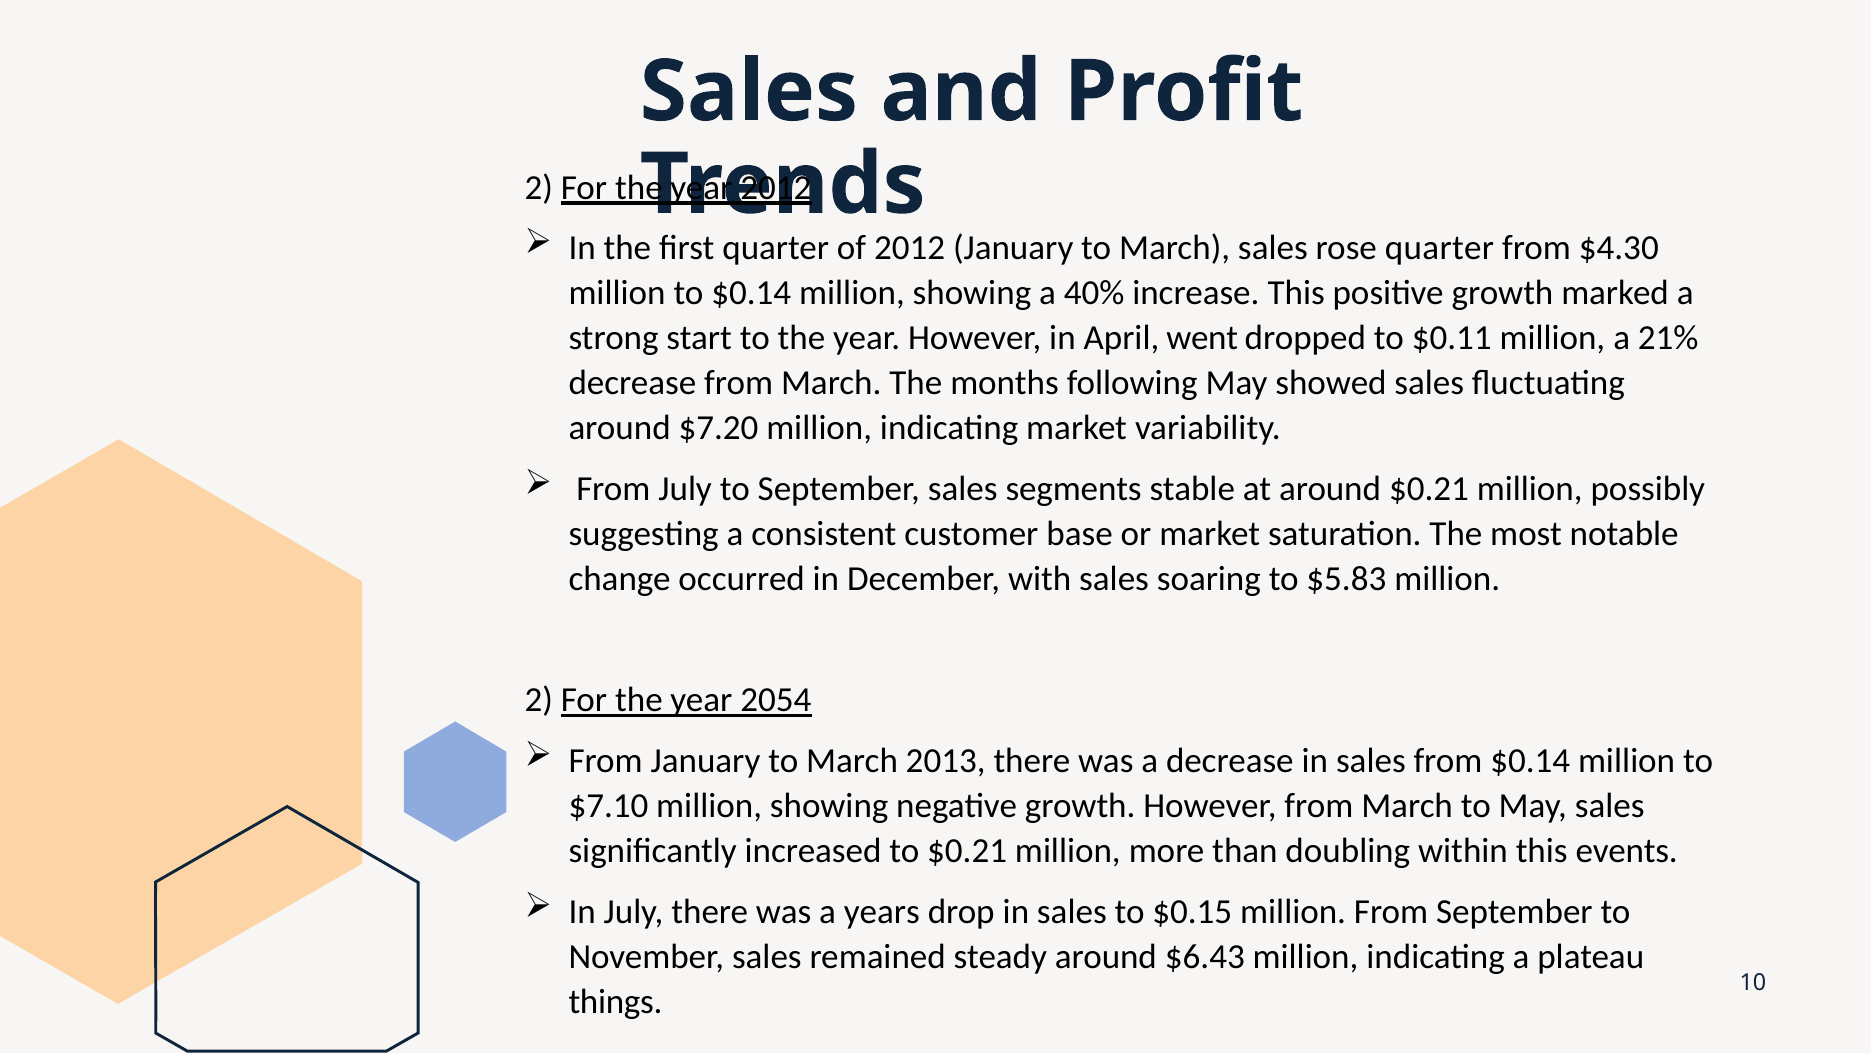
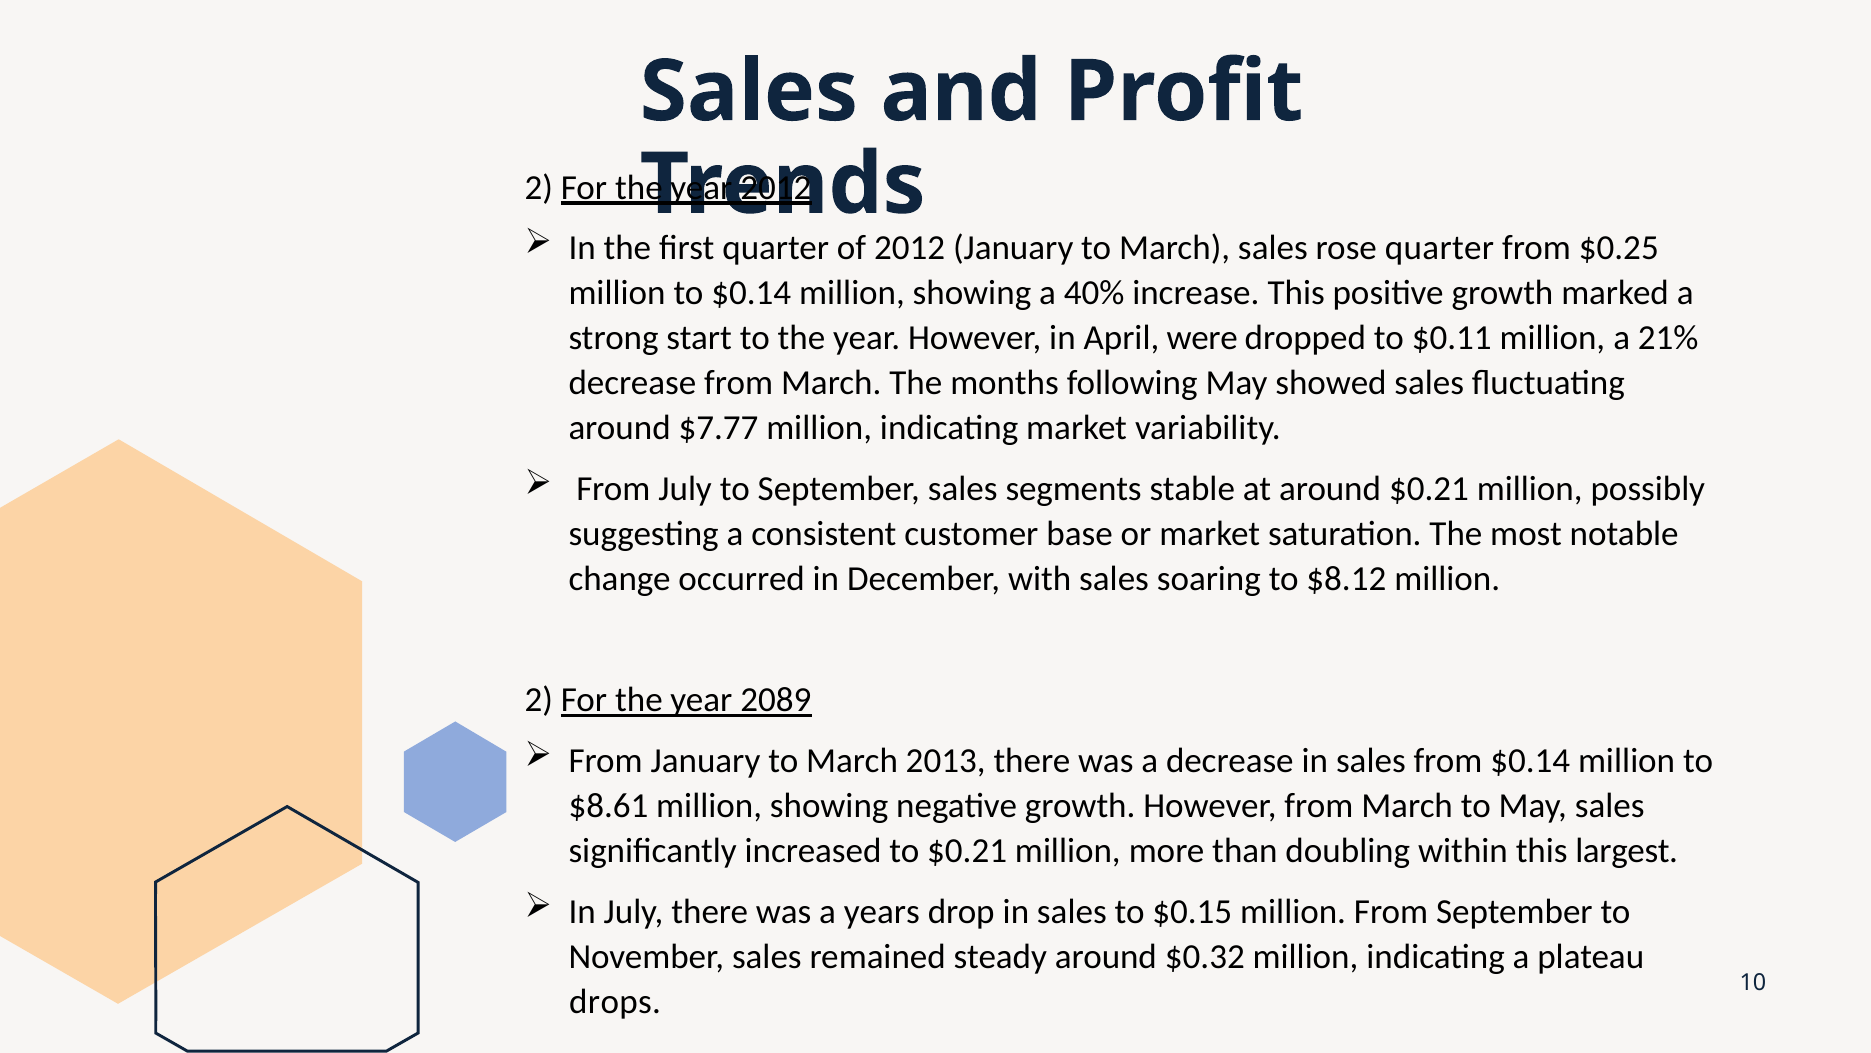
$4.30: $4.30 -> $0.25
went: went -> were
$7.20: $7.20 -> $7.77
$5.83: $5.83 -> $8.12
2054: 2054 -> 2089
$7.10: $7.10 -> $8.61
events: events -> largest
$6.43: $6.43 -> $0.32
things: things -> drops
